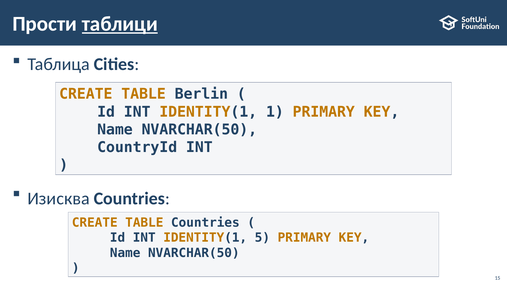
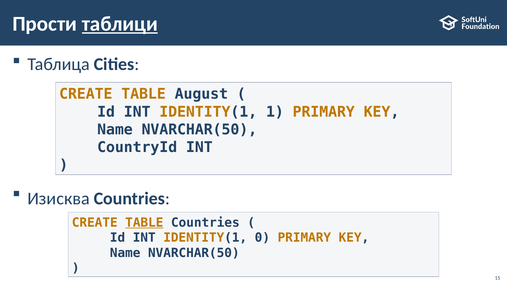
Berlin: Berlin -> August
TABLE at (144, 223) underline: none -> present
5: 5 -> 0
